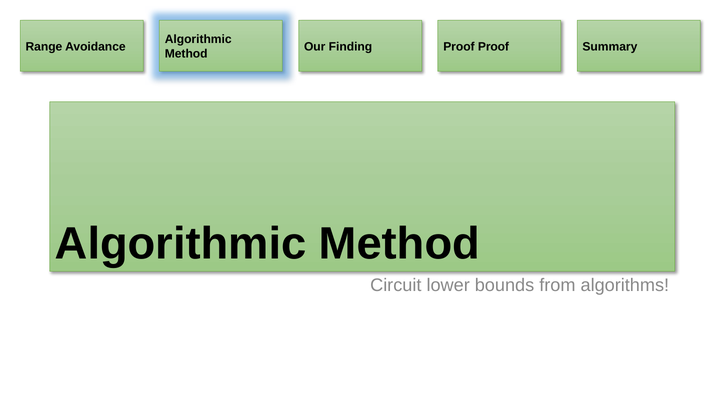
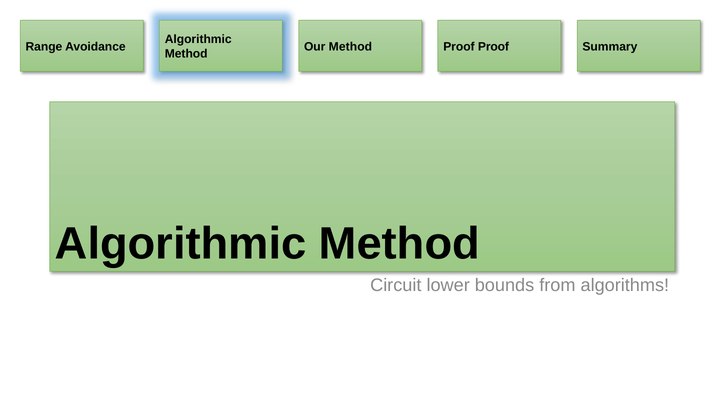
Our Finding: Finding -> Method
